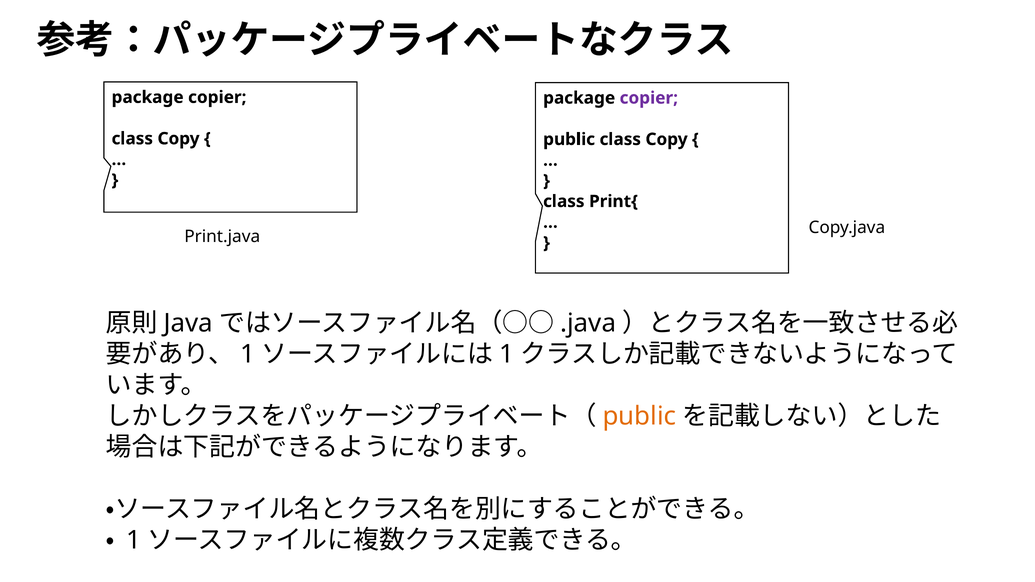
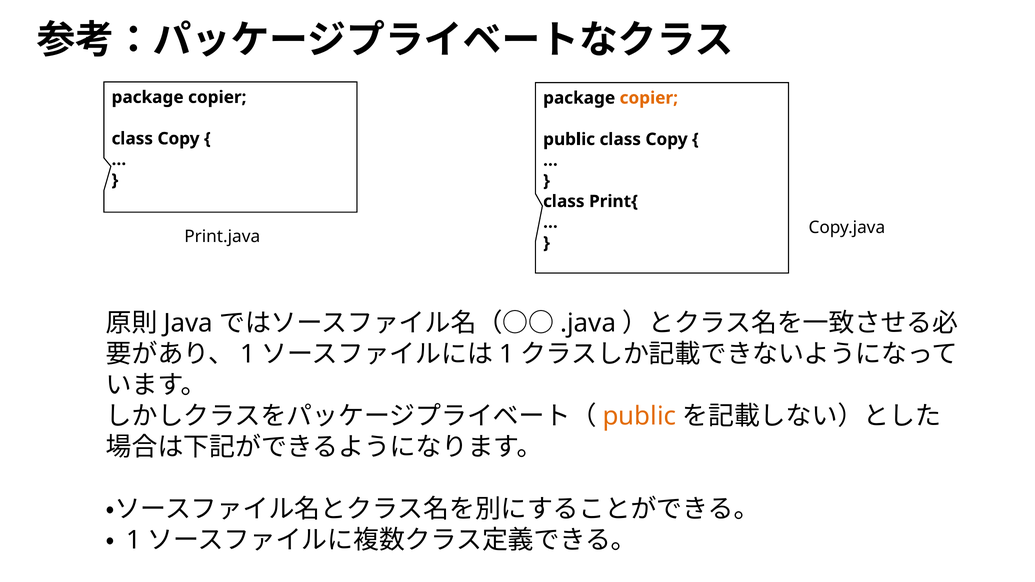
copier at (649, 98) colour: purple -> orange
